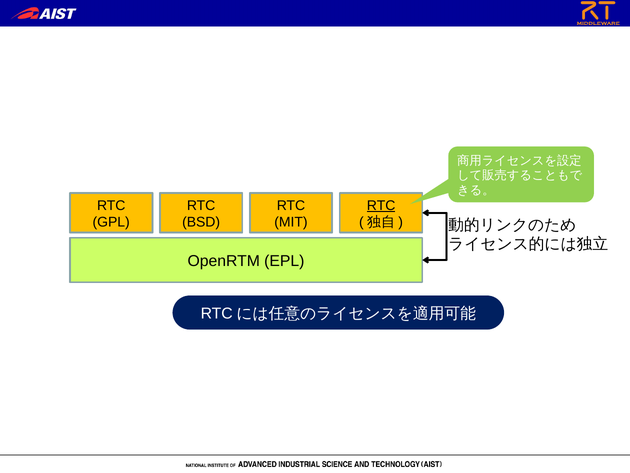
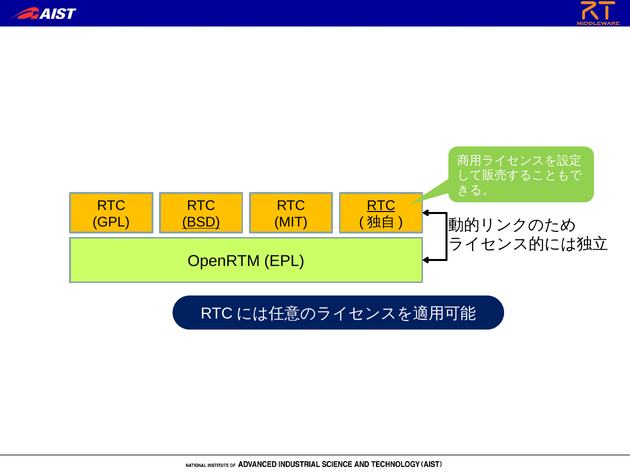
BSD underline: none -> present
